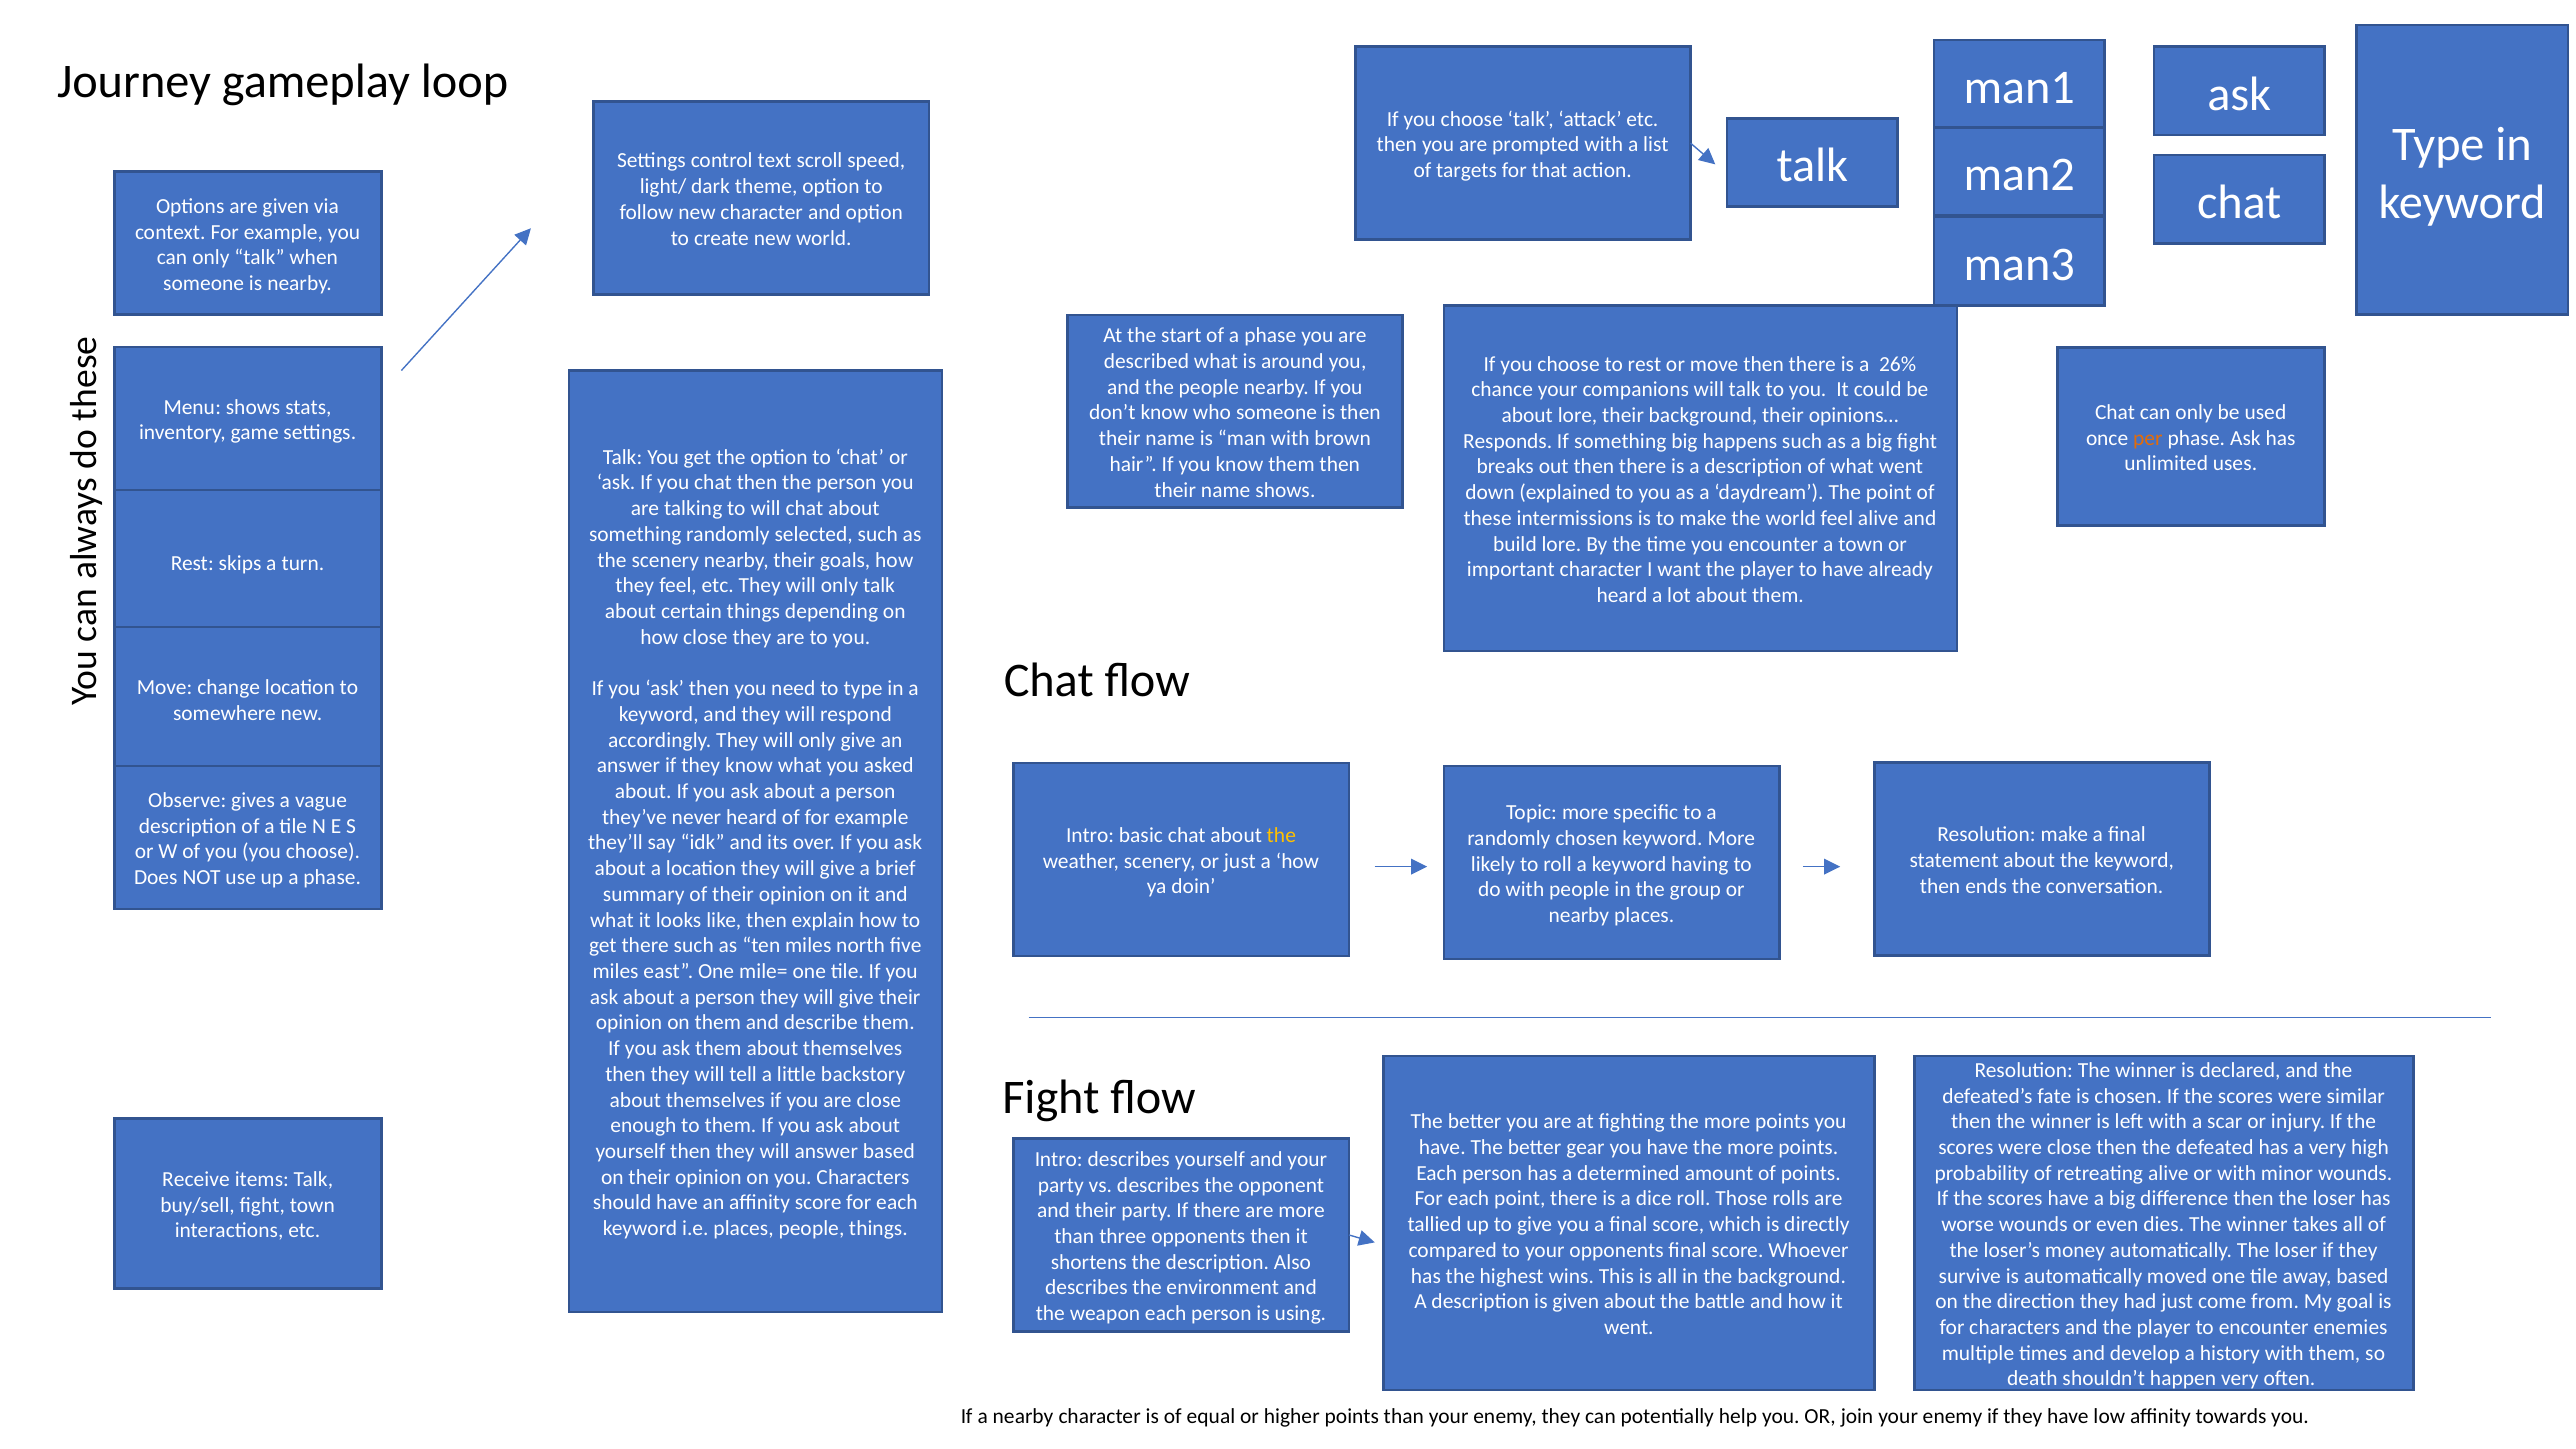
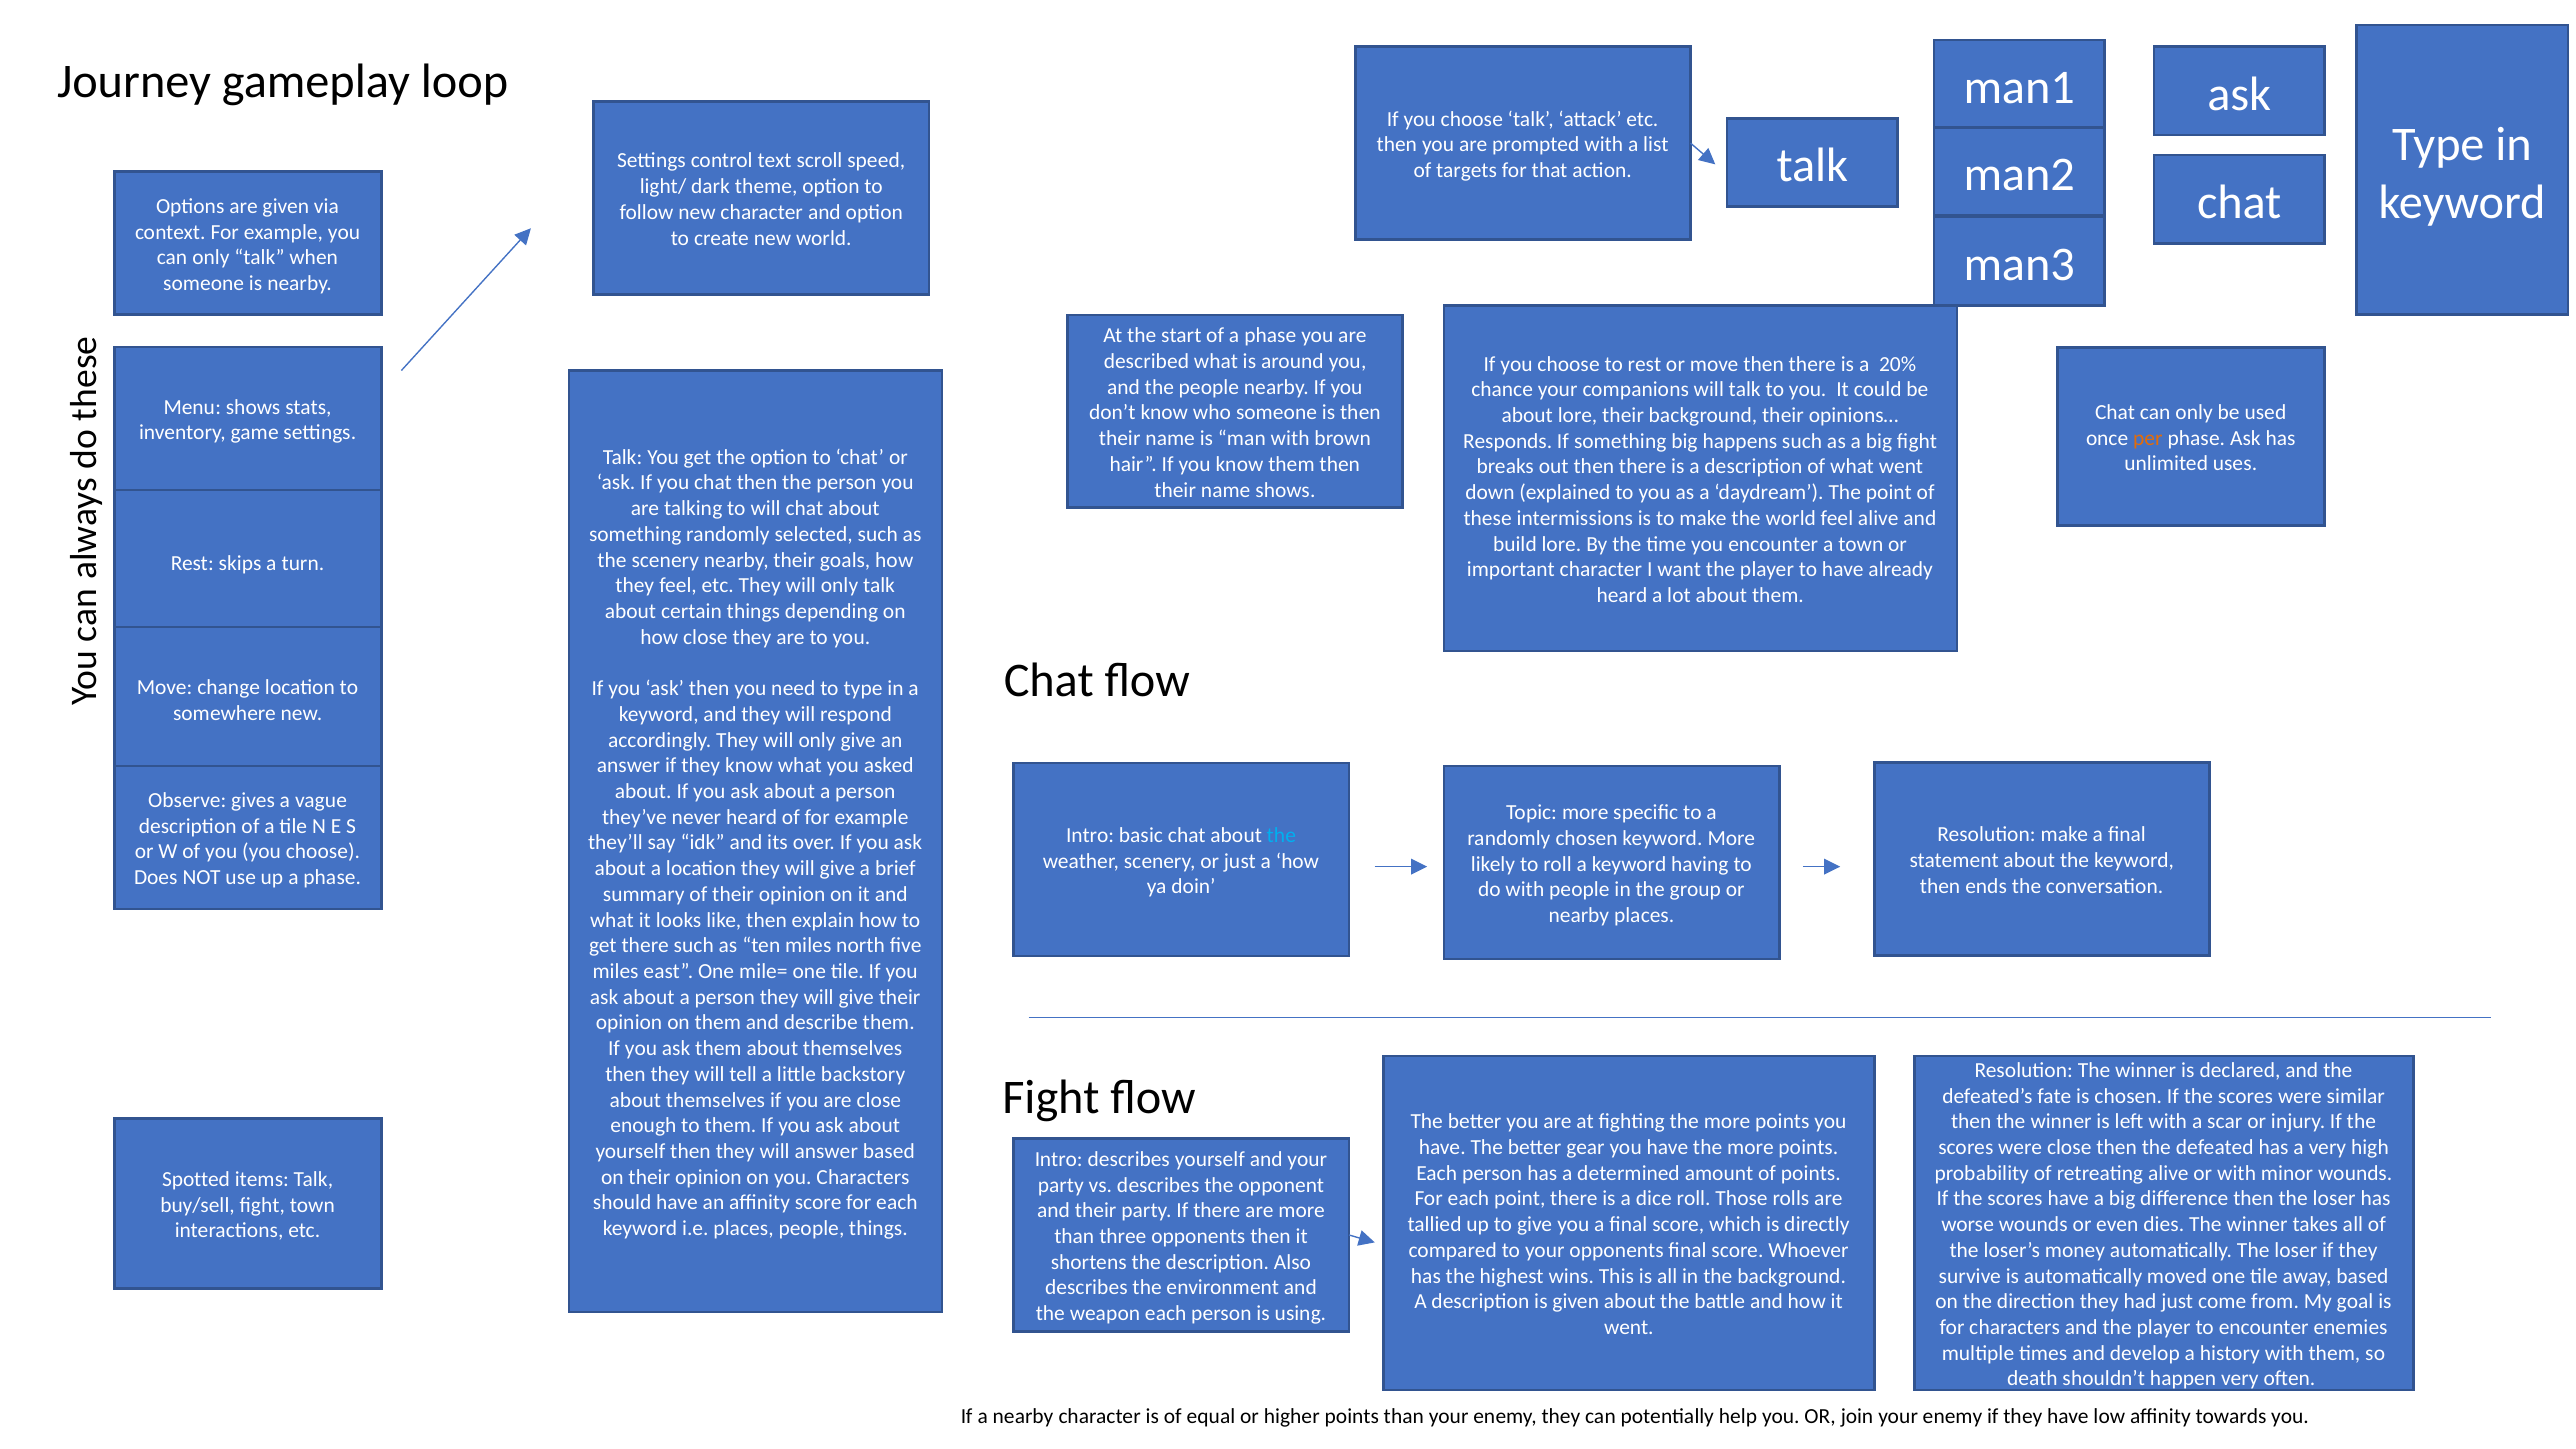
26%: 26% -> 20%
the at (1281, 835) colour: yellow -> light blue
Receive: Receive -> Spotted
